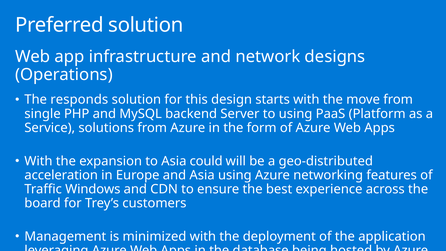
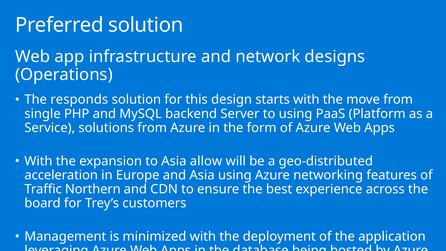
could: could -> allow
Windows: Windows -> Northern
